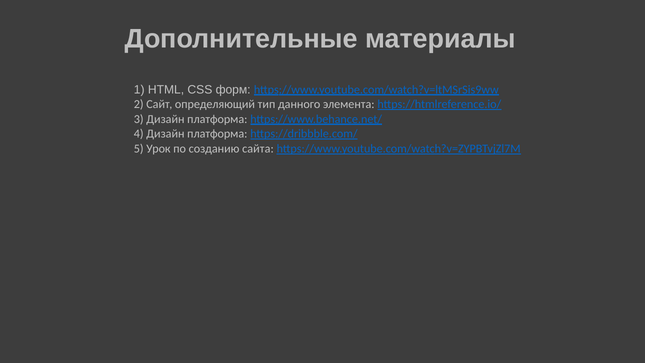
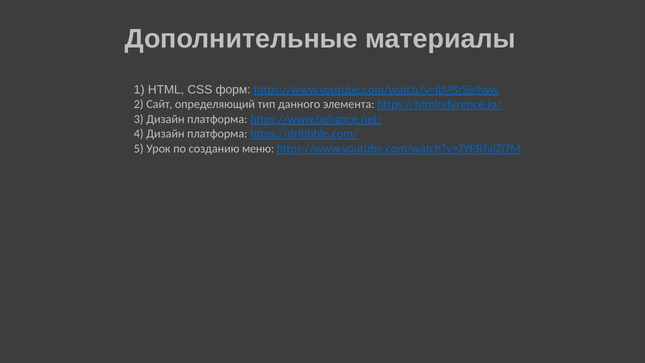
сайта: сайта -> меню
